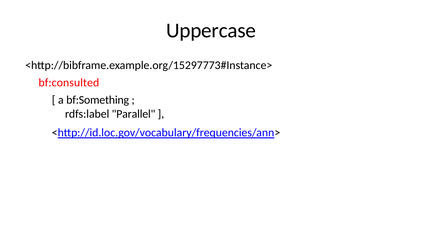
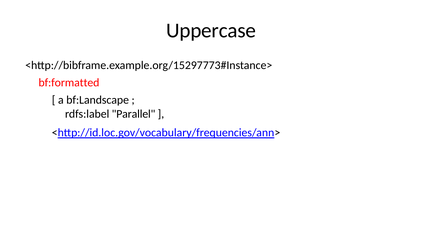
bf:consulted: bf:consulted -> bf:formatted
bf:Something: bf:Something -> bf:Landscape
